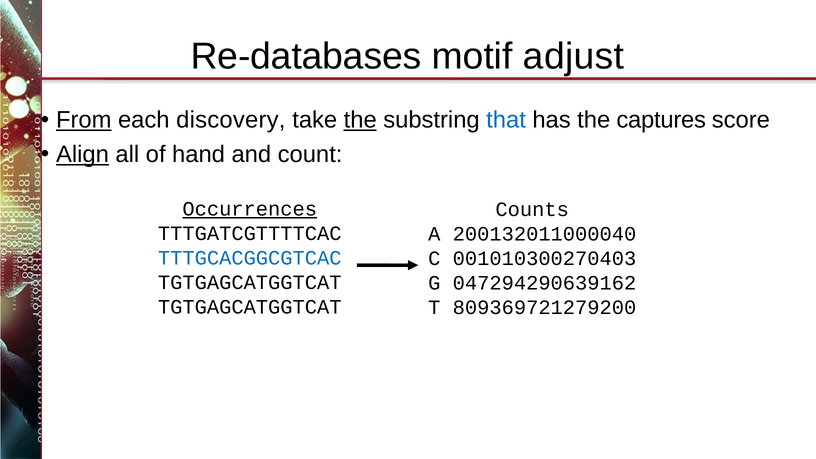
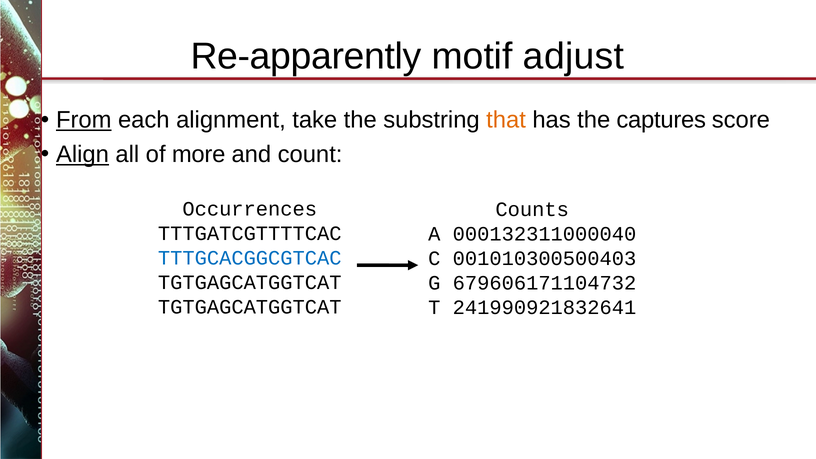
Re-databases: Re-databases -> Re-apparently
discovery: discovery -> alignment
the at (360, 120) underline: present -> none
that colour: blue -> orange
hand: hand -> more
Occurrences underline: present -> none
200132011000040: 200132011000040 -> 000132311000040
001010300270403: 001010300270403 -> 001010300500403
047294290639162: 047294290639162 -> 679606171104732
809369721279200: 809369721279200 -> 241990921832641
